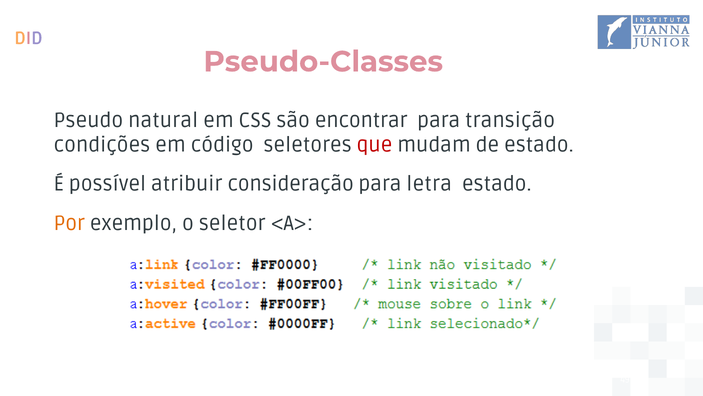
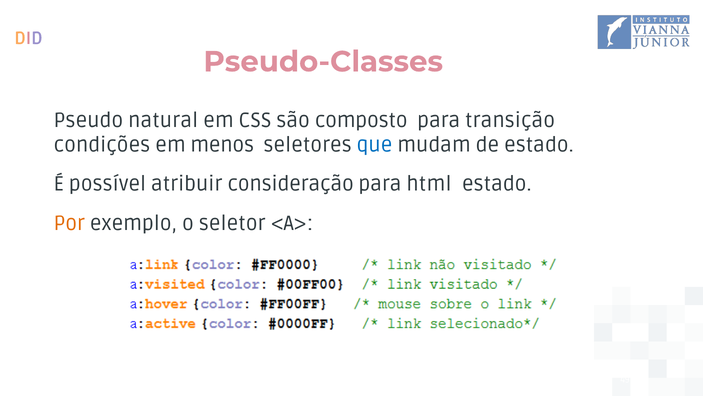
encontrar: encontrar -> composto
código: código -> menos
que colour: red -> blue
letra: letra -> html
